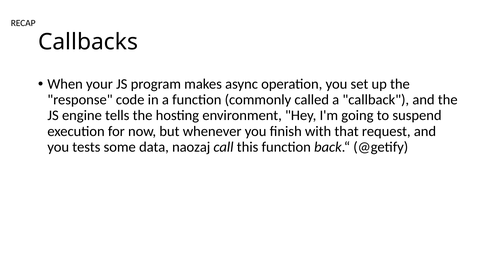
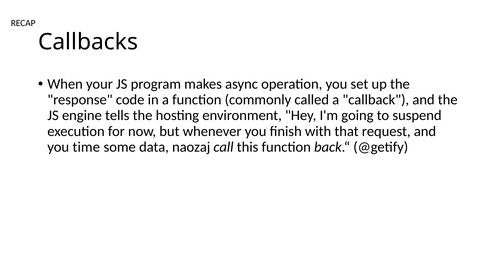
tests: tests -> time
